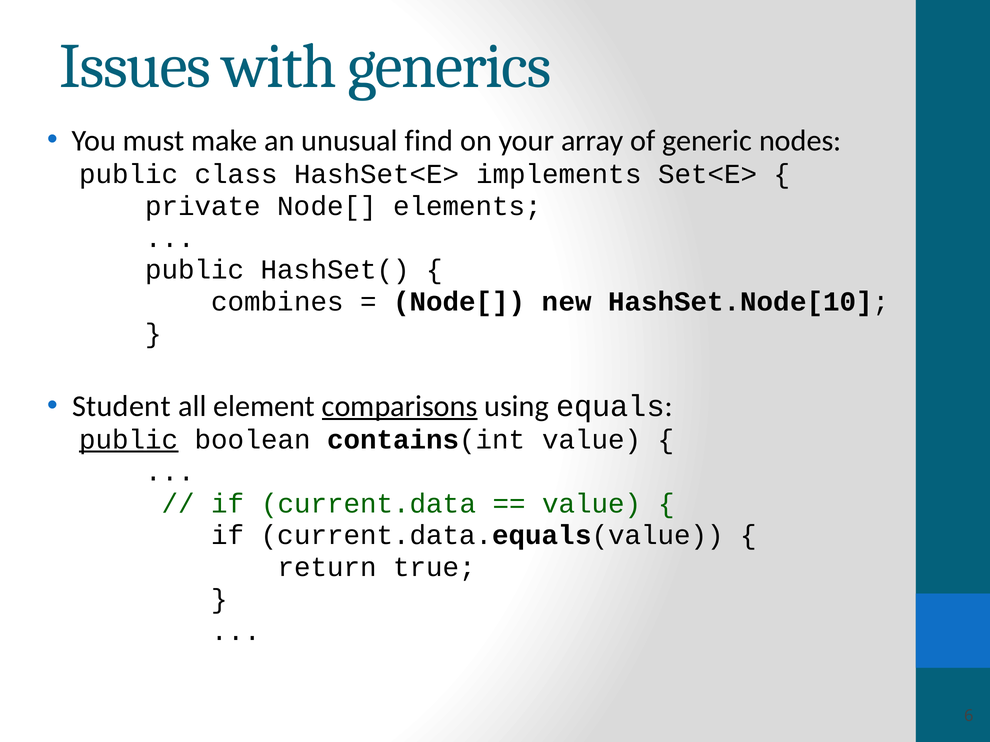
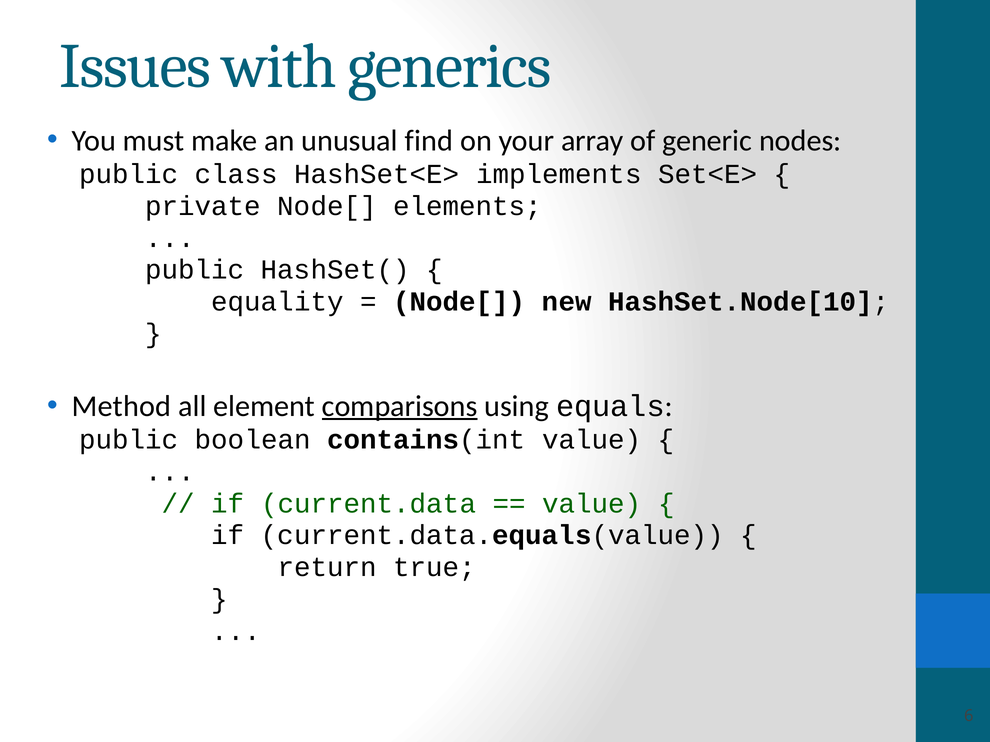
combines: combines -> equality
Student: Student -> Method
public at (129, 440) underline: present -> none
